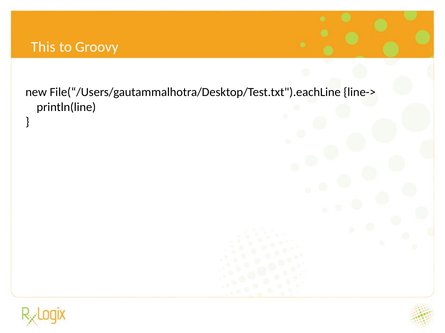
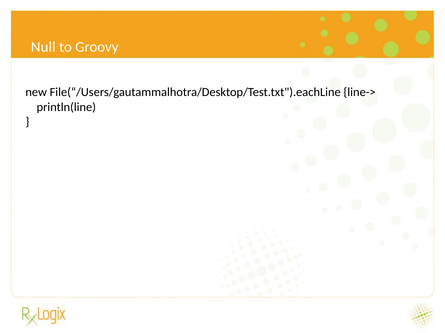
This: This -> Null
